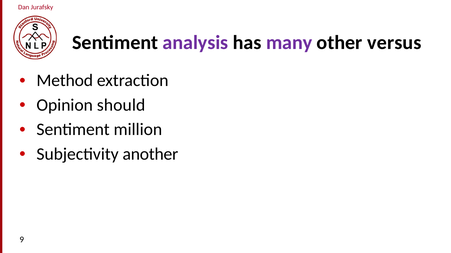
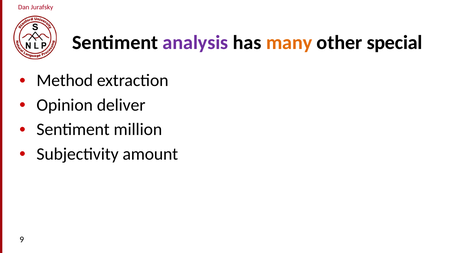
many colour: purple -> orange
versus: versus -> special
should: should -> deliver
another: another -> amount
